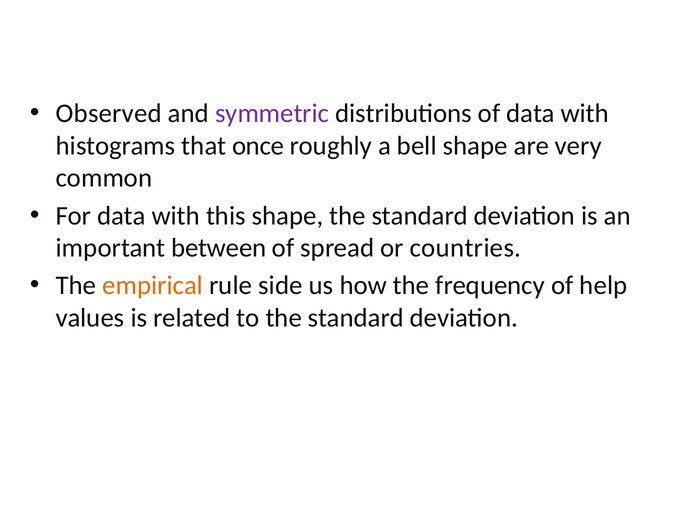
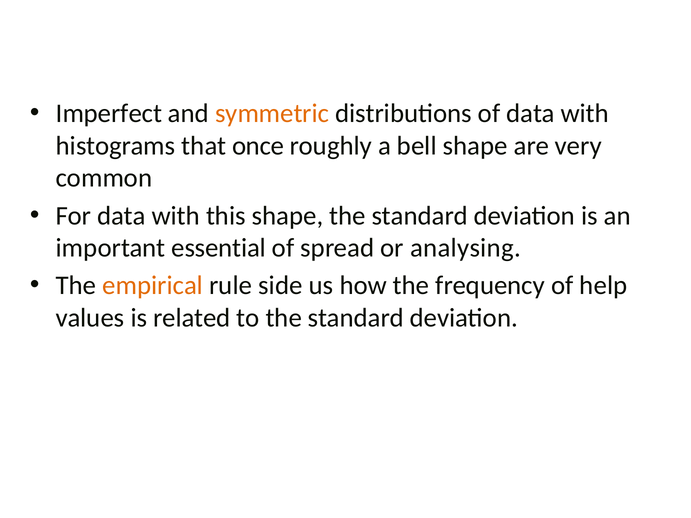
Observed: Observed -> Imperfect
symmetric colour: purple -> orange
between: between -> essential
countries: countries -> analysing
